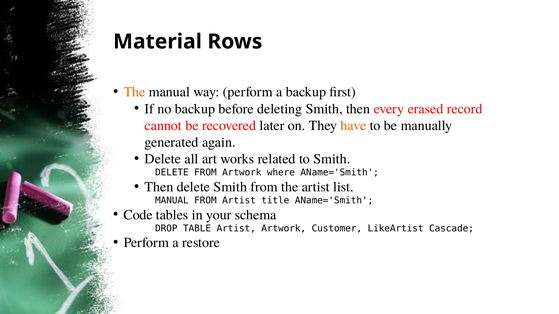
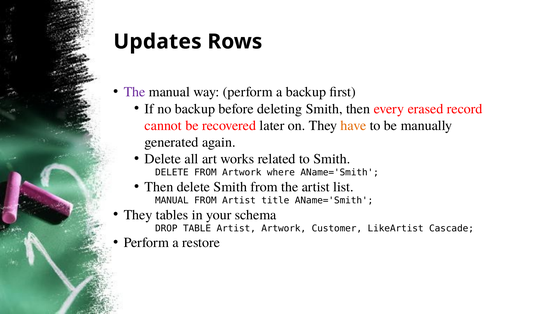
Material: Material -> Updates
The at (135, 92) colour: orange -> purple
Code at (138, 215): Code -> They
